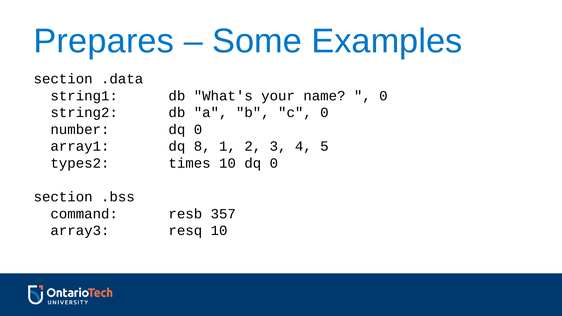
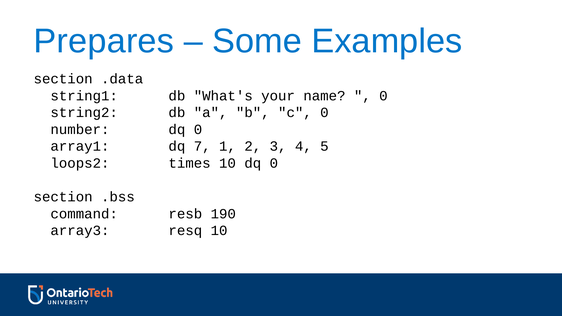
8: 8 -> 7
types2: types2 -> loops2
357: 357 -> 190
